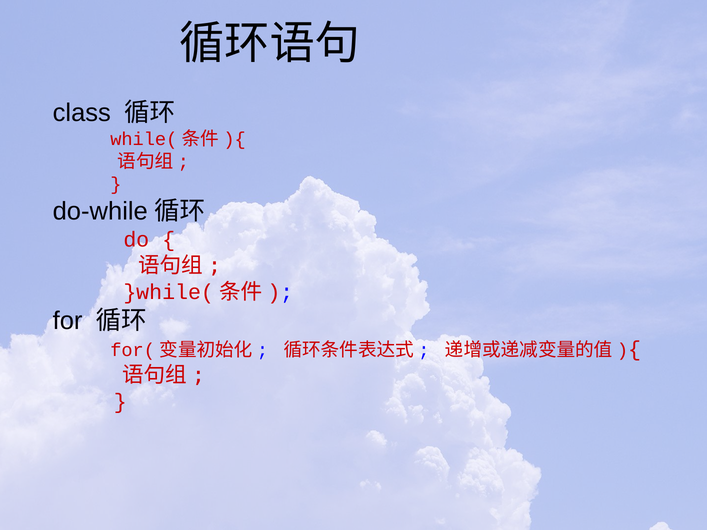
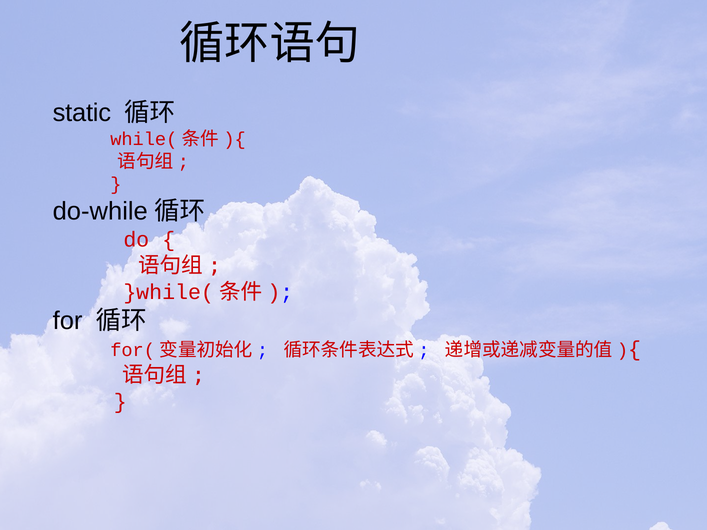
class: class -> static
